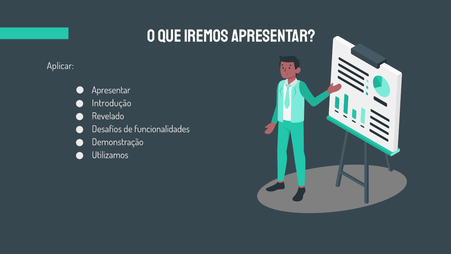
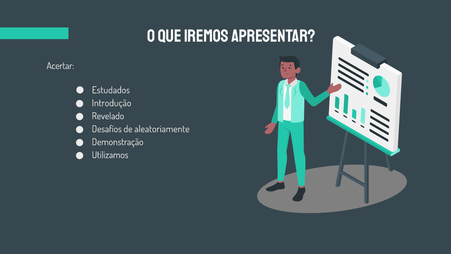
Aplicar: Aplicar -> Acertar
Apresentar at (111, 90): Apresentar -> Estudados
funcionalidades: funcionalidades -> aleatoriamente
